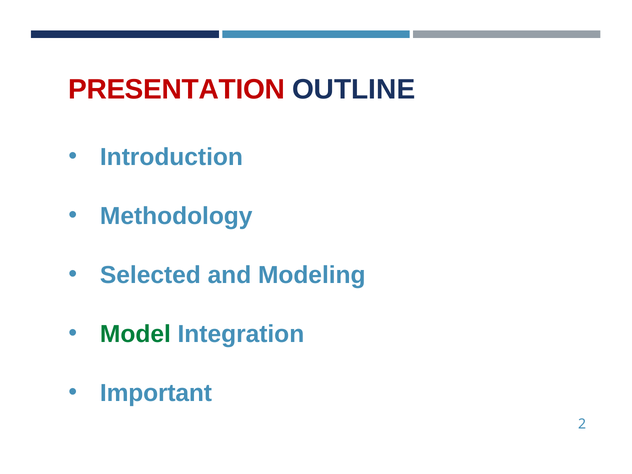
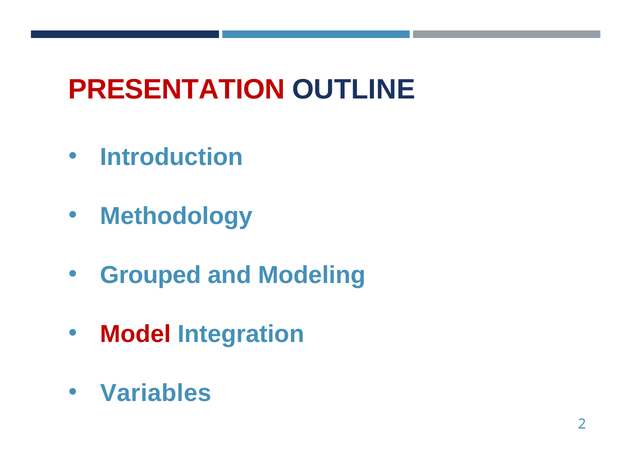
Selected: Selected -> Grouped
Model colour: green -> red
Important: Important -> Variables
